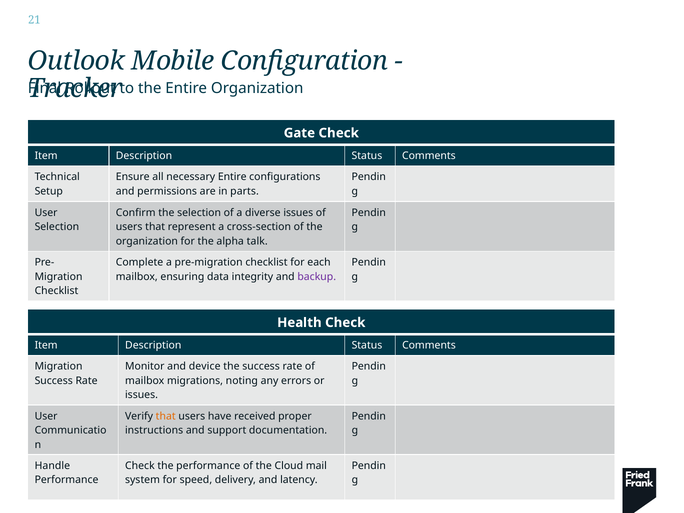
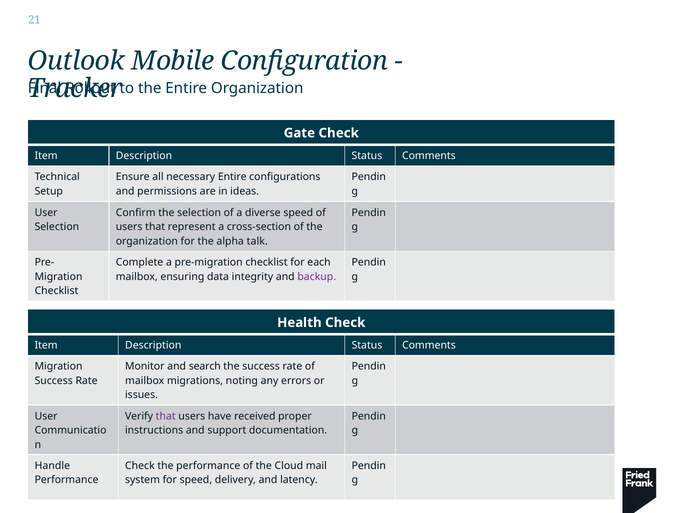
parts: parts -> ideas
diverse issues: issues -> speed
device: device -> search
that at (166, 416) colour: orange -> purple
